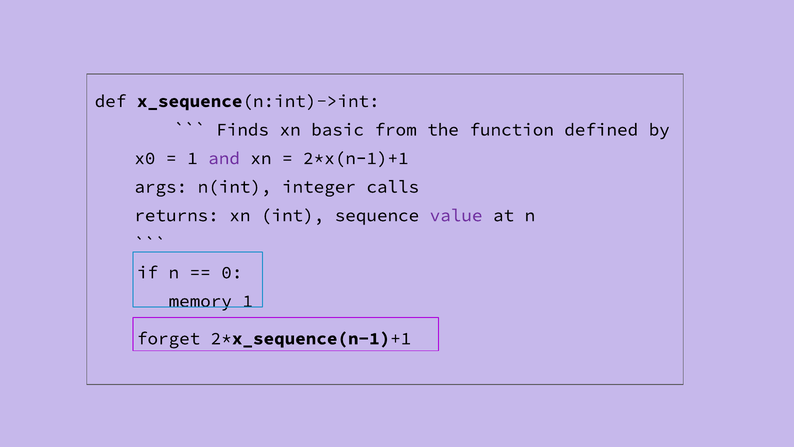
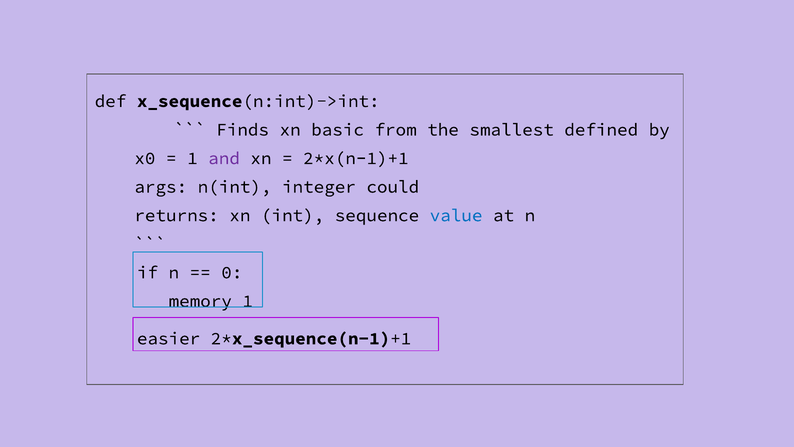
function: function -> smallest
calls: calls -> could
value colour: purple -> blue
forget: forget -> easier
